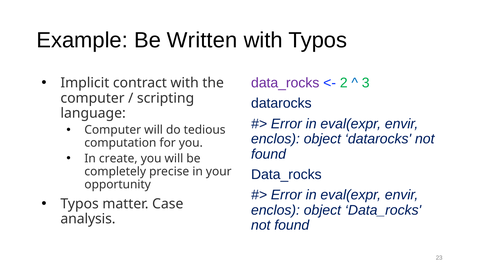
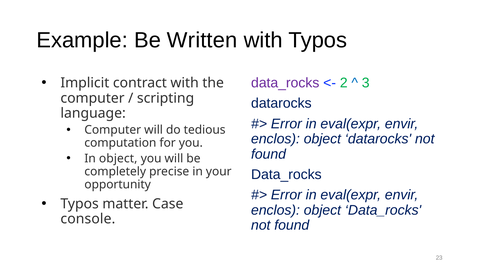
In create: create -> object
analysis: analysis -> console
